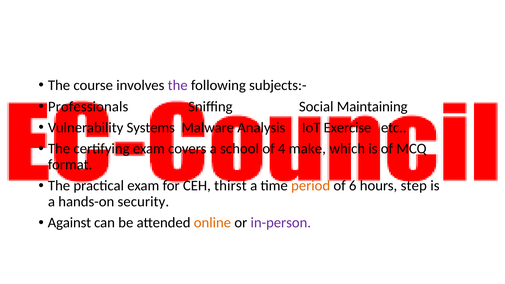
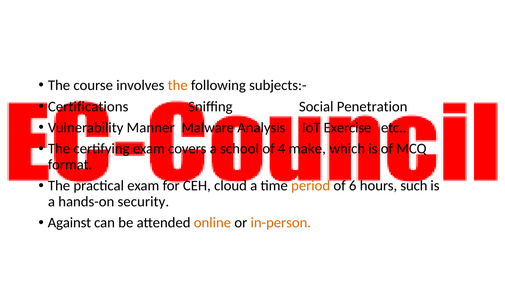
the at (178, 85) colour: purple -> orange
Professionals: Professionals -> Certifications
Maintaining: Maintaining -> Penetration
Systems: Systems -> Manner
thirst: thirst -> cloud
step: step -> such
in-person colour: purple -> orange
